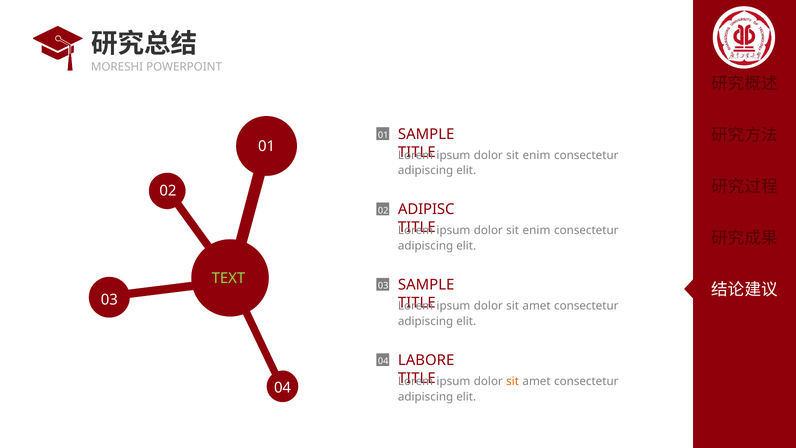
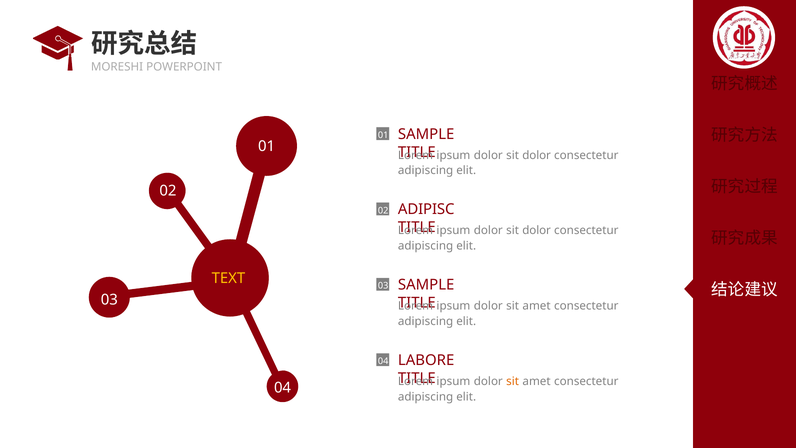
enim at (536, 155): enim -> dolor
enim at (536, 231): enim -> dolor
TEXT colour: light green -> yellow
